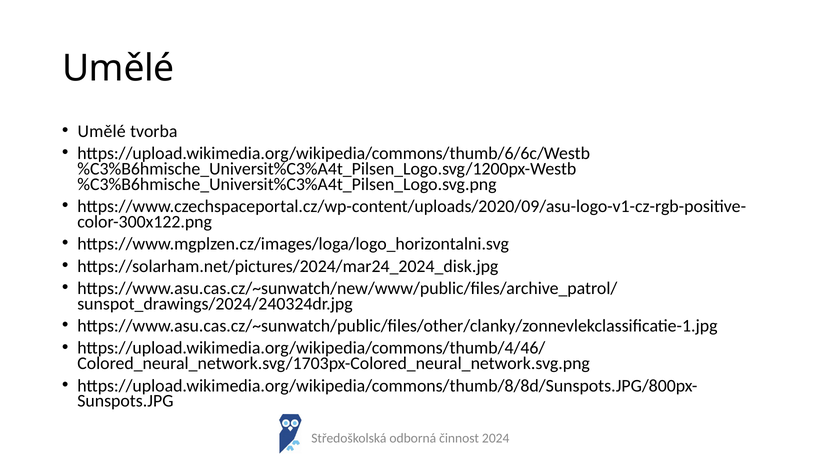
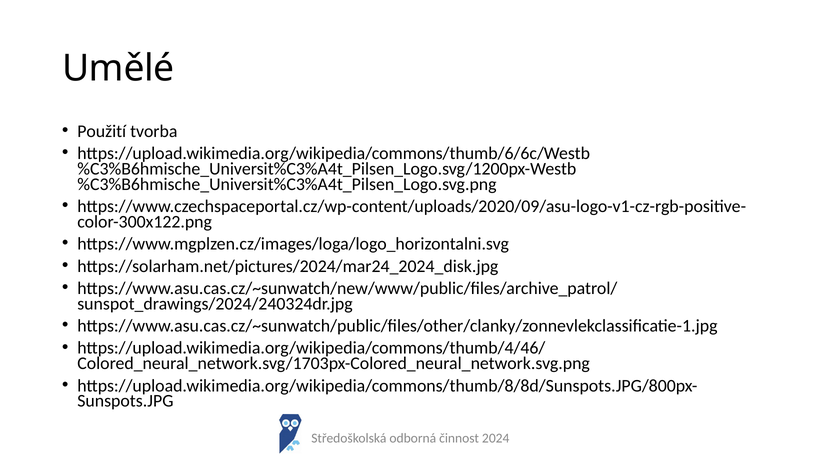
Umělé at (102, 131): Umělé -> Použití
